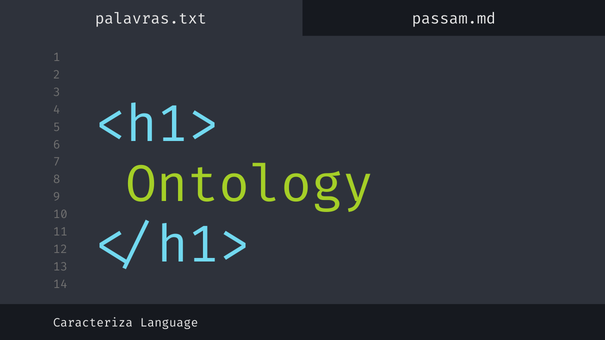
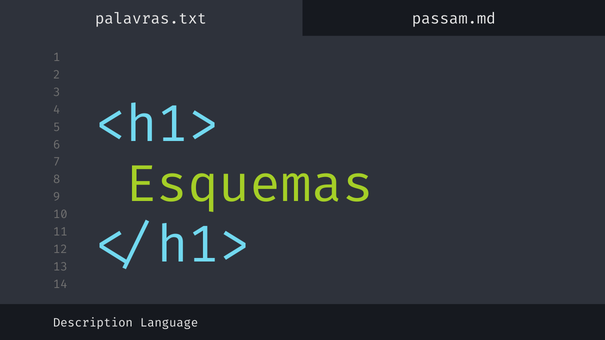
Ontology: Ontology -> Esquemas
Caracteriza: Caracteriza -> Description
